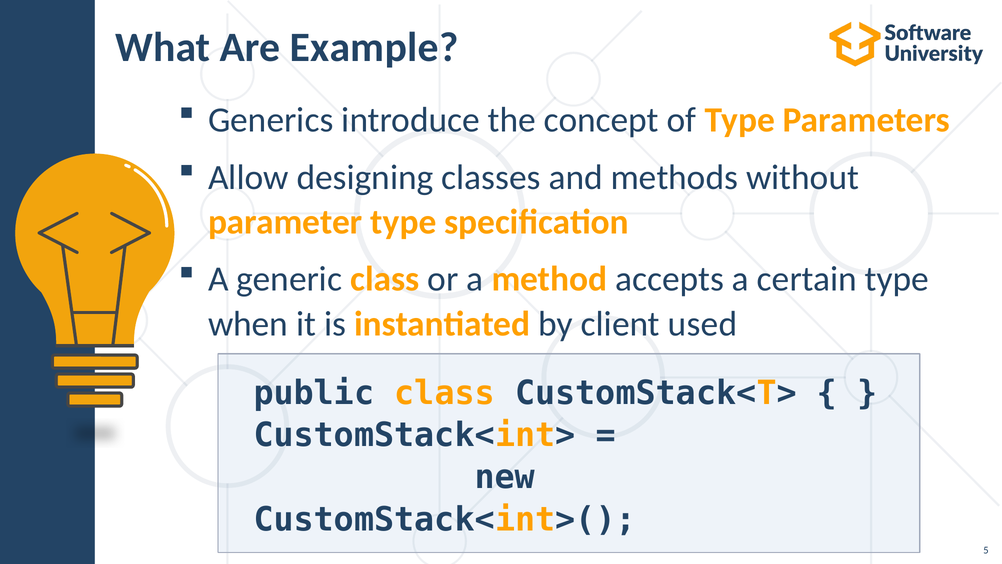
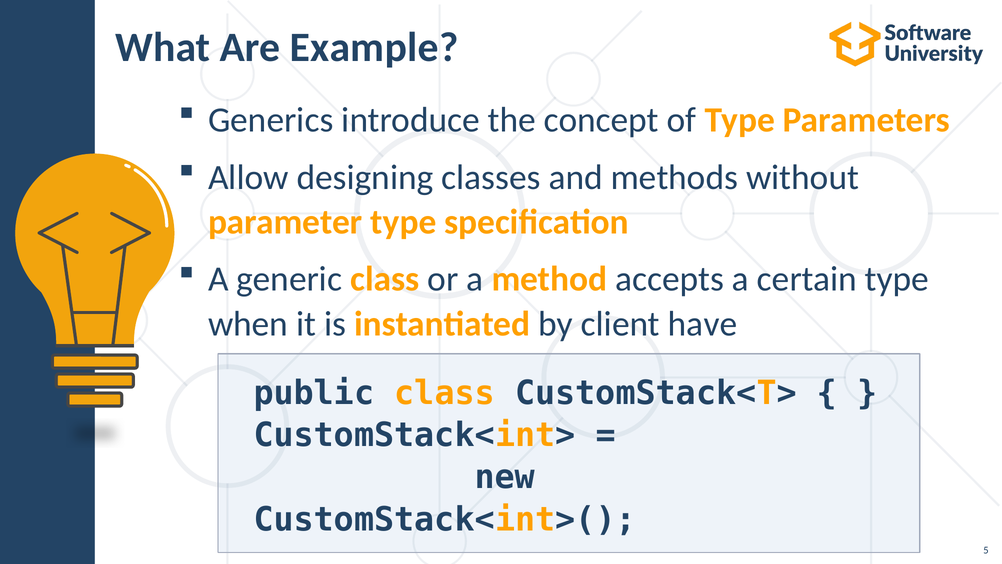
used: used -> have
